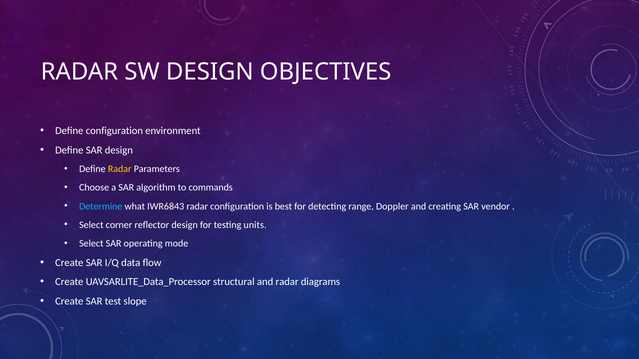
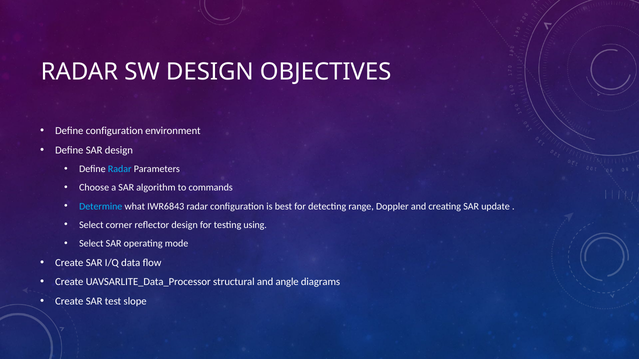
Radar at (120, 169) colour: yellow -> light blue
vendor: vendor -> update
units: units -> using
and radar: radar -> angle
